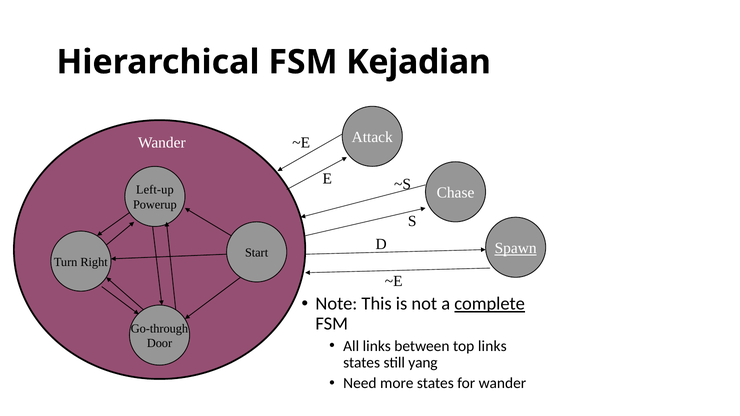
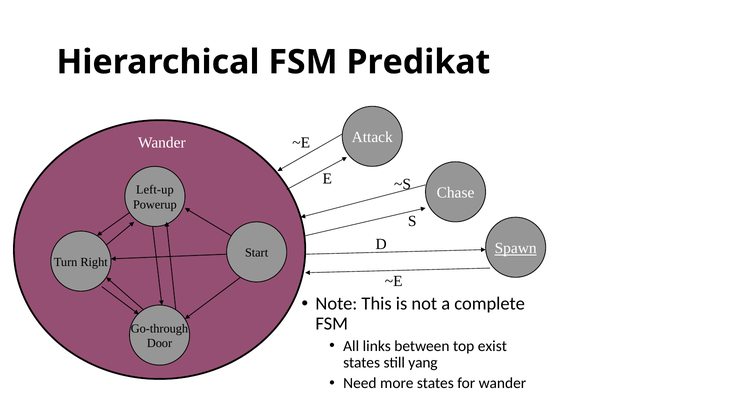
Kejadian: Kejadian -> Predikat
complete underline: present -> none
top links: links -> exist
